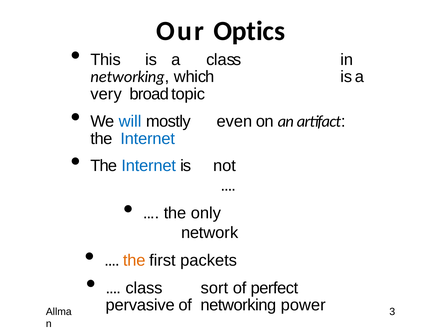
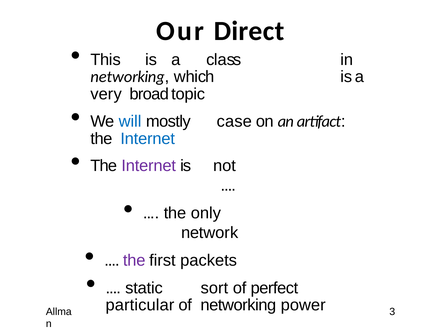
Optics: Optics -> Direct
even: even -> case
Internet at (149, 166) colour: blue -> purple
the at (134, 261) colour: orange -> purple
class at (144, 288): class -> static
pervasive: pervasive -> particular
